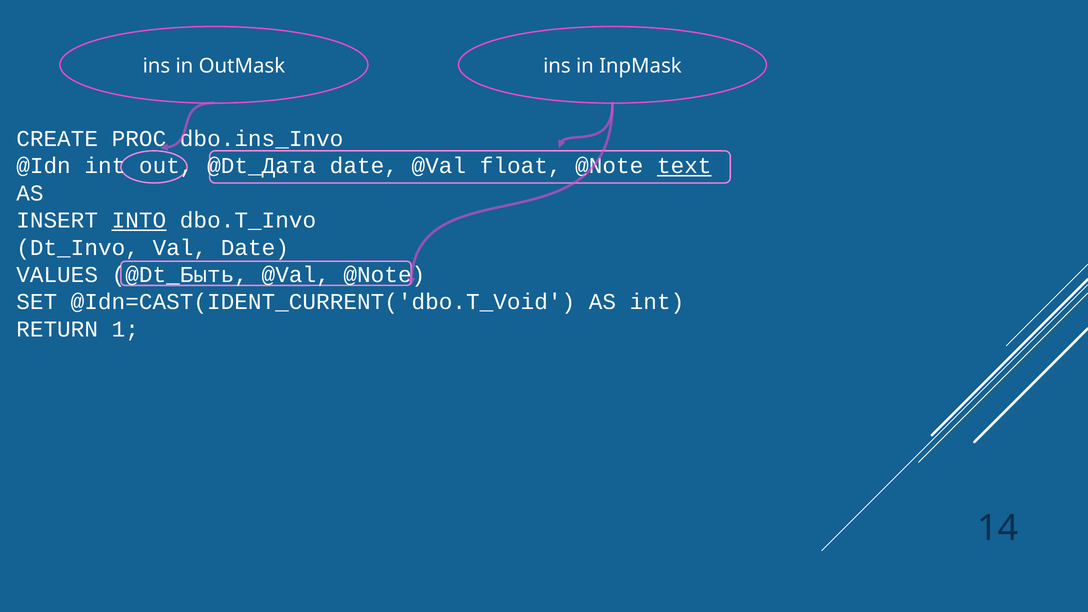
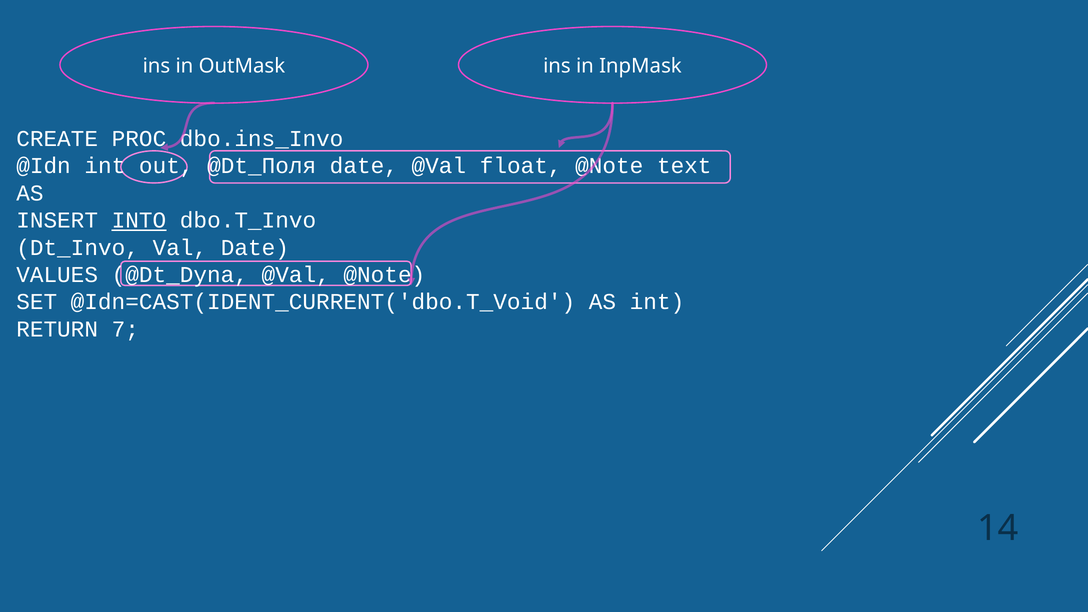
@Dt_Дата: @Dt_Дата -> @Dt_Поля
text underline: present -> none
@Dt_Быть: @Dt_Быть -> @Dt_Dyna
1: 1 -> 7
